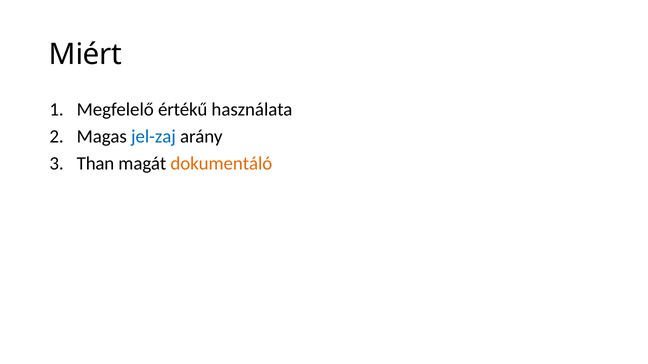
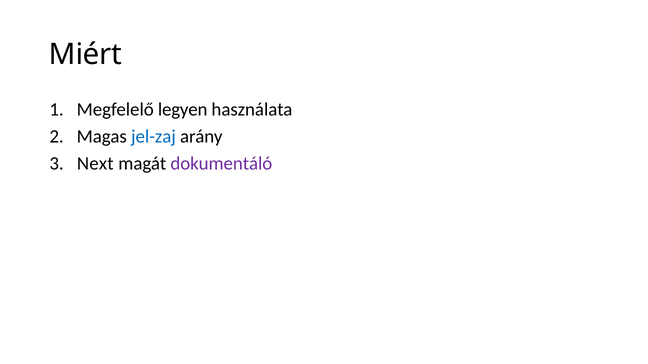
értékű: értékű -> legyen
Than: Than -> Next
dokumentáló colour: orange -> purple
